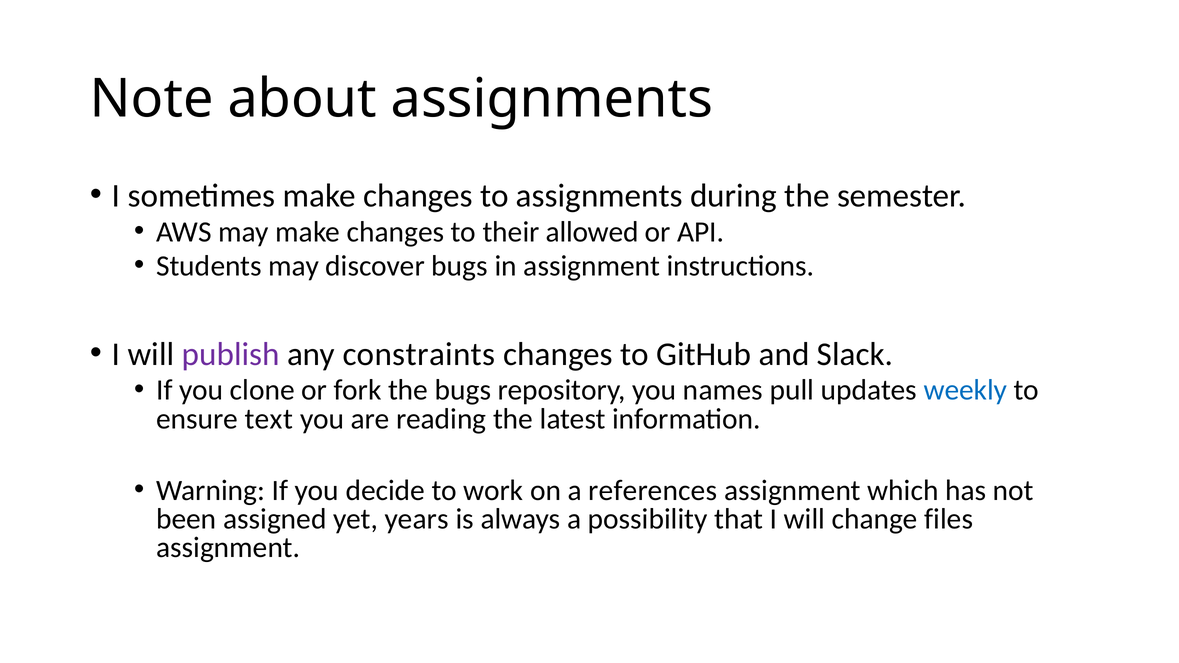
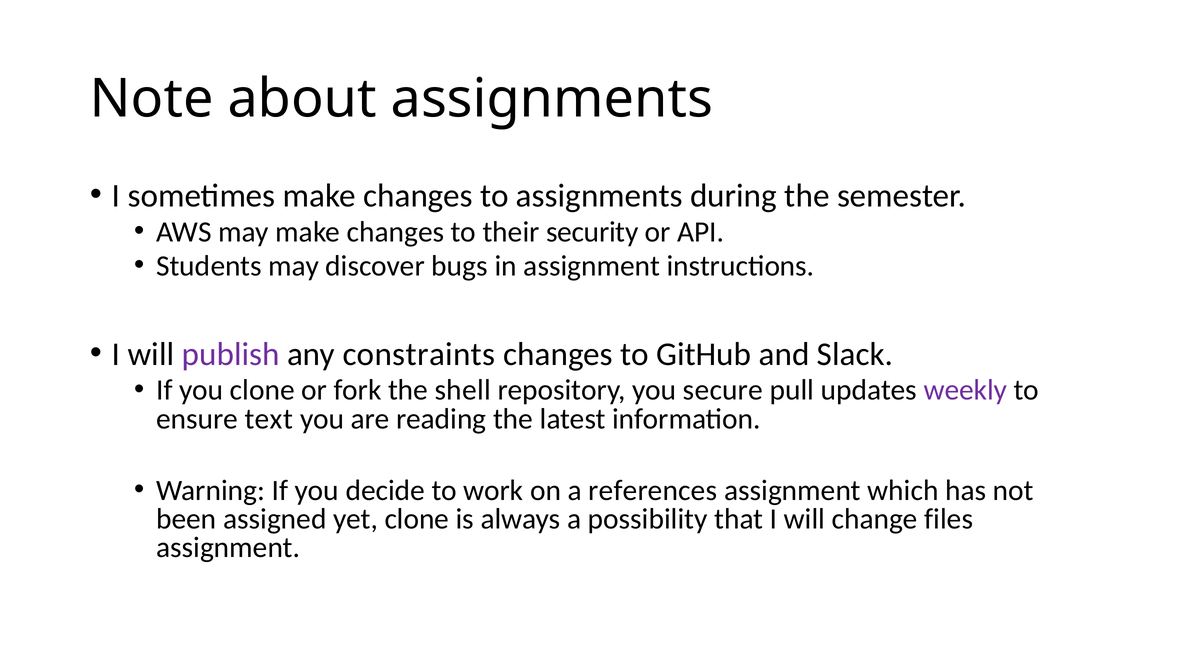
allowed: allowed -> security
the bugs: bugs -> shell
names: names -> secure
weekly colour: blue -> purple
yet years: years -> clone
